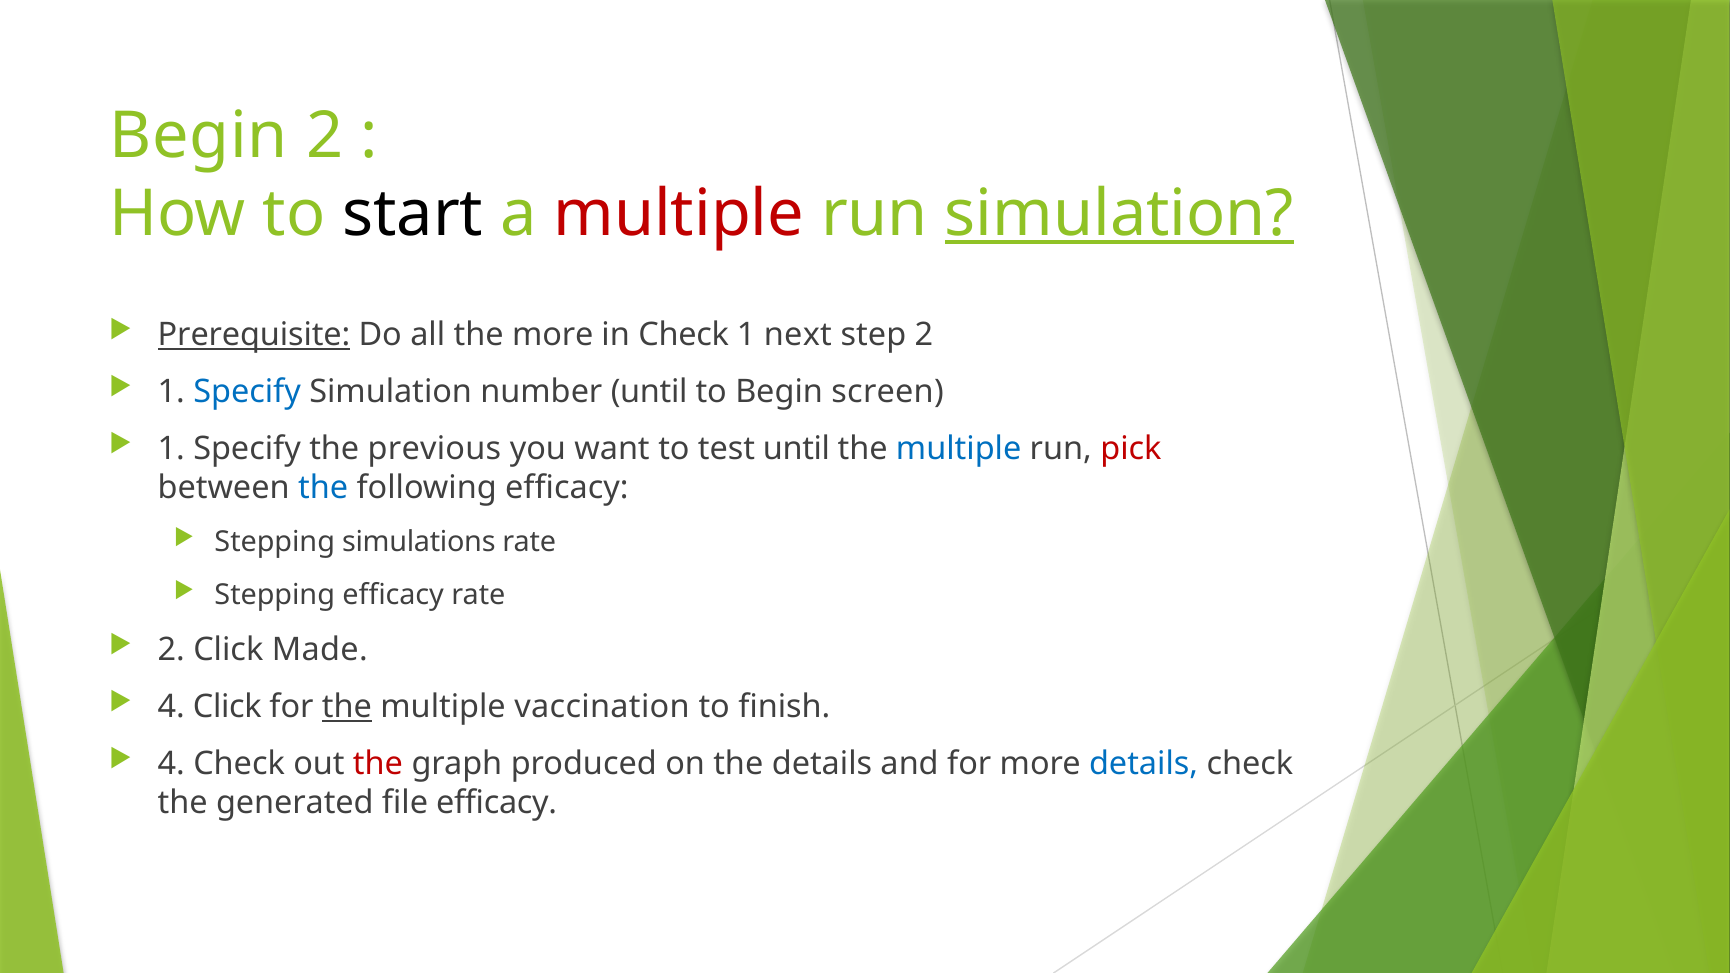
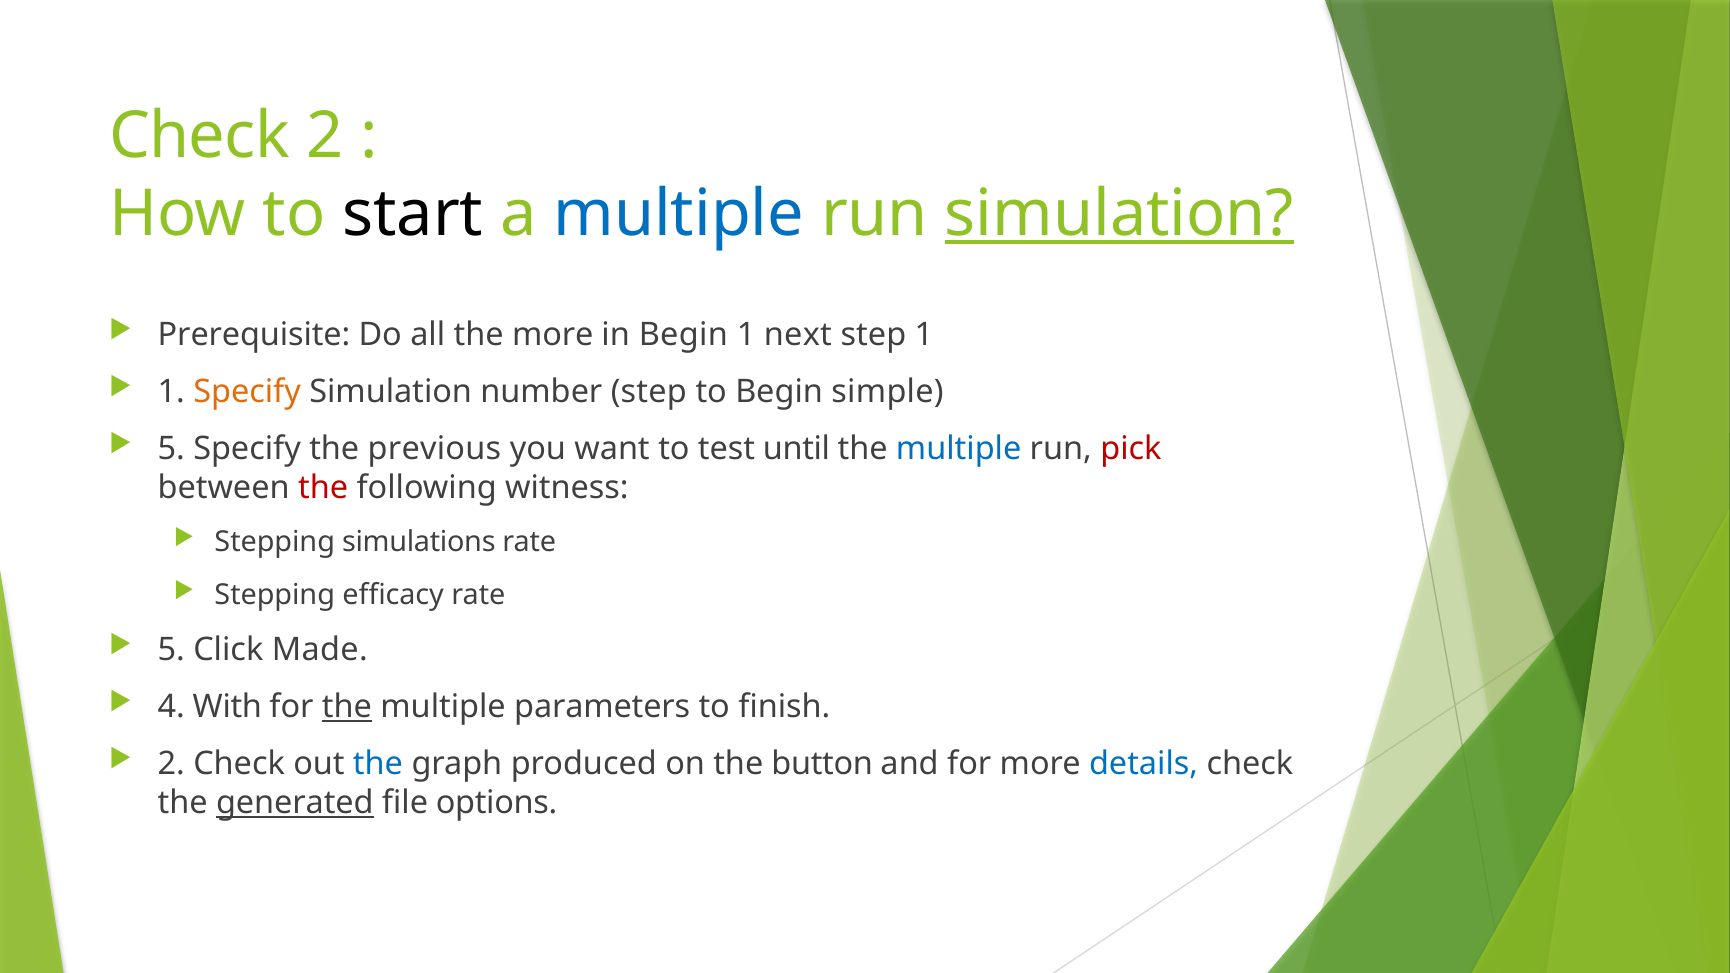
Begin at (199, 136): Begin -> Check
multiple at (679, 214) colour: red -> blue
Prerequisite underline: present -> none
in Check: Check -> Begin
step 2: 2 -> 1
Specify at (247, 392) colour: blue -> orange
number until: until -> step
screen: screen -> simple
1 at (171, 449): 1 -> 5
the at (323, 488) colour: blue -> red
following efficacy: efficacy -> witness
2 at (171, 650): 2 -> 5
4 Click: Click -> With
vaccination: vaccination -> parameters
4 at (171, 764): 4 -> 2
the at (378, 764) colour: red -> blue
the details: details -> button
generated underline: none -> present
file efficacy: efficacy -> options
